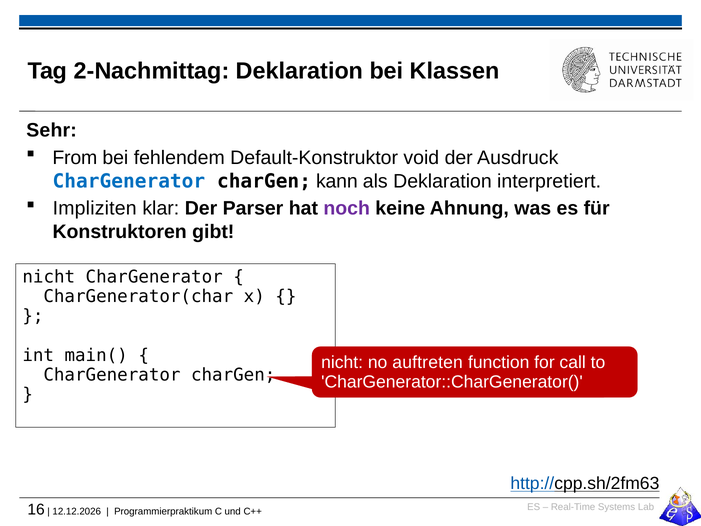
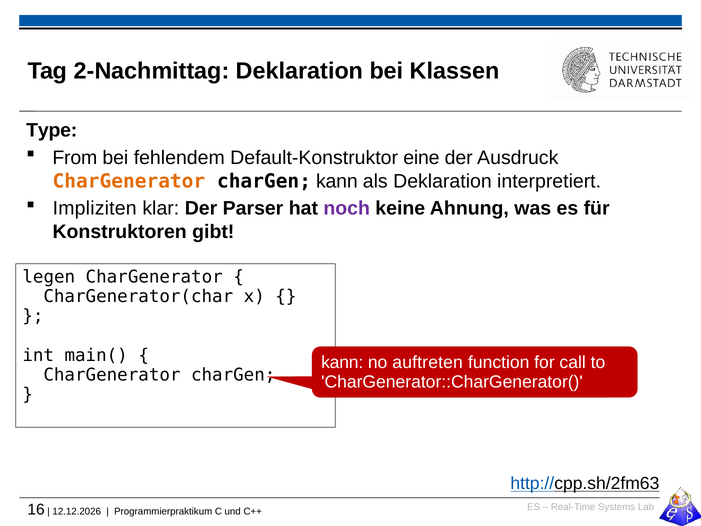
Sehr: Sehr -> Type
void: void -> eine
CharGenerator at (129, 181) colour: blue -> orange
nicht at (49, 277): nicht -> legen
nicht at (342, 362): nicht -> kann
